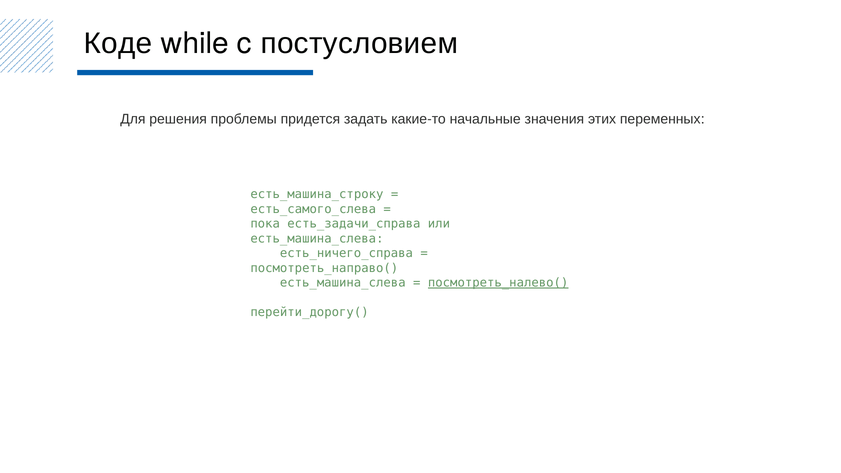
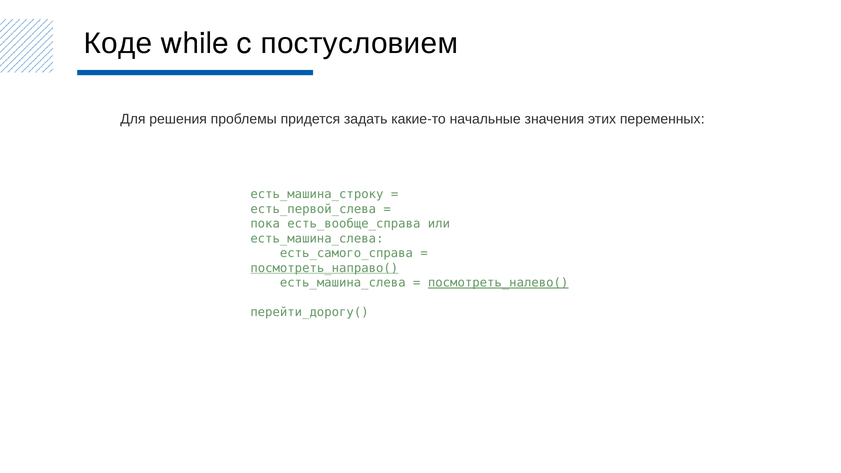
есть_самого_слева: есть_самого_слева -> есть_первой_слева
есть_задачи_справа: есть_задачи_справа -> есть_вообще_справа
есть_ничего_справа: есть_ничего_справа -> есть_самого_справа
посмотреть_направо( underline: none -> present
